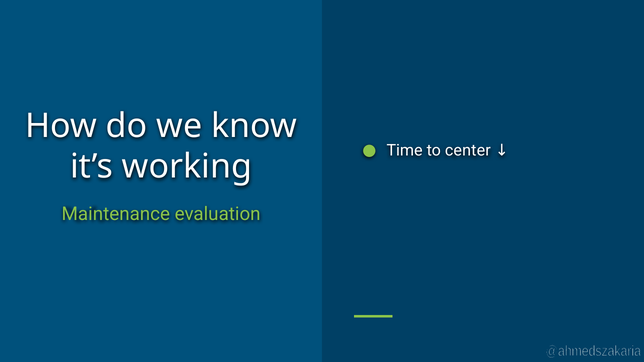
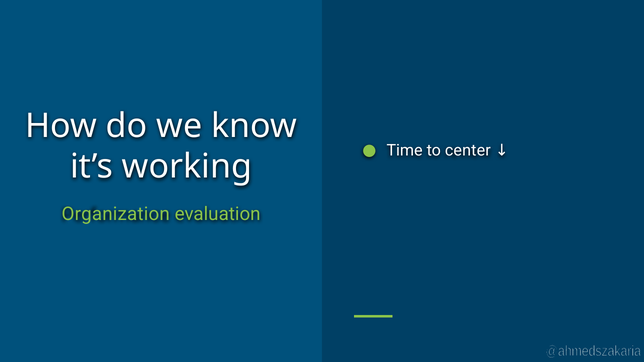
Maintenance: Maintenance -> Organization
